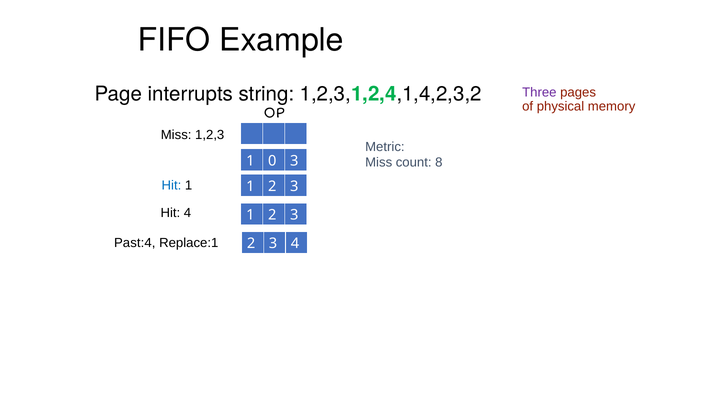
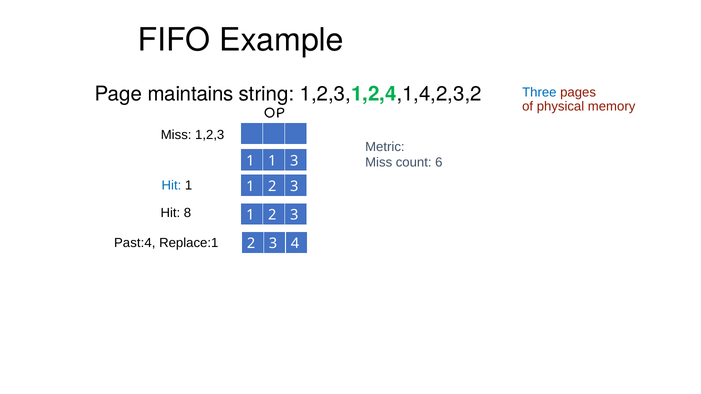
interrupts: interrupts -> maintains
Three colour: purple -> blue
8: 8 -> 6
1 0: 0 -> 1
Hit 4: 4 -> 8
